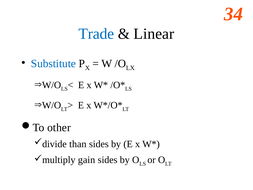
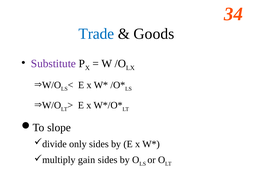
Linear: Linear -> Goods
Substitute colour: blue -> purple
other: other -> slope
than: than -> only
